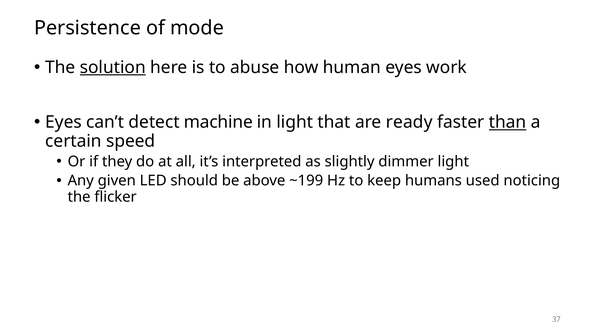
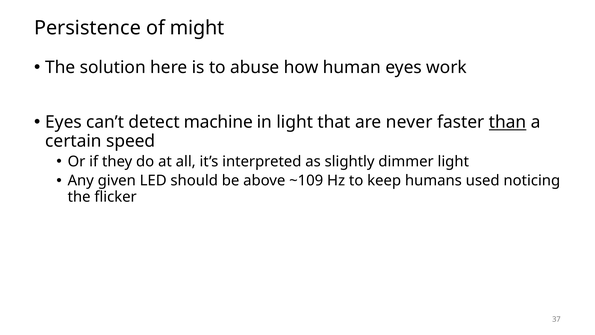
mode: mode -> might
solution underline: present -> none
ready: ready -> never
~199: ~199 -> ~109
